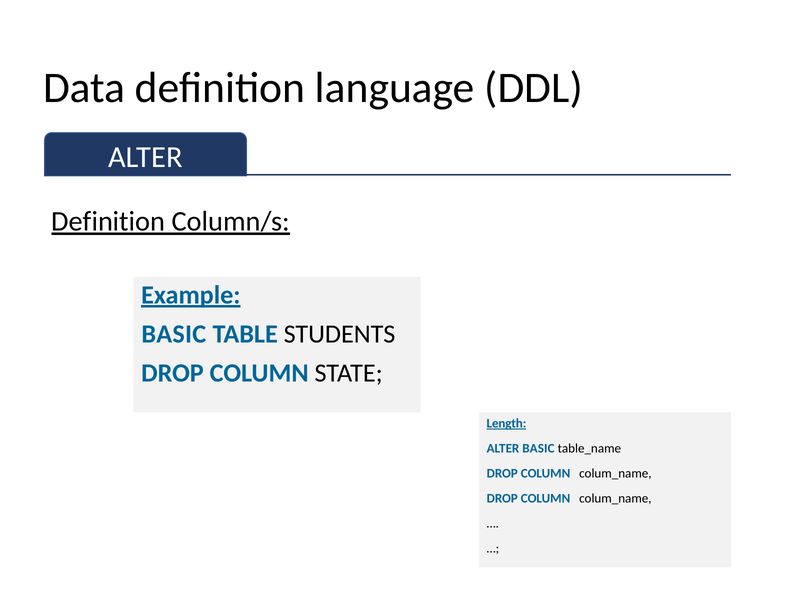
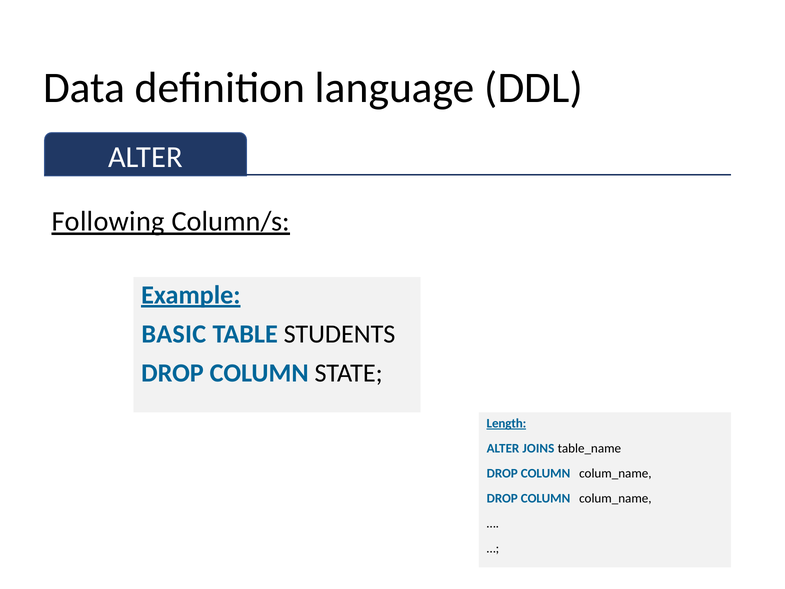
Definition at (108, 221): Definition -> Following
ALTER BASIC: BASIC -> JOINS
